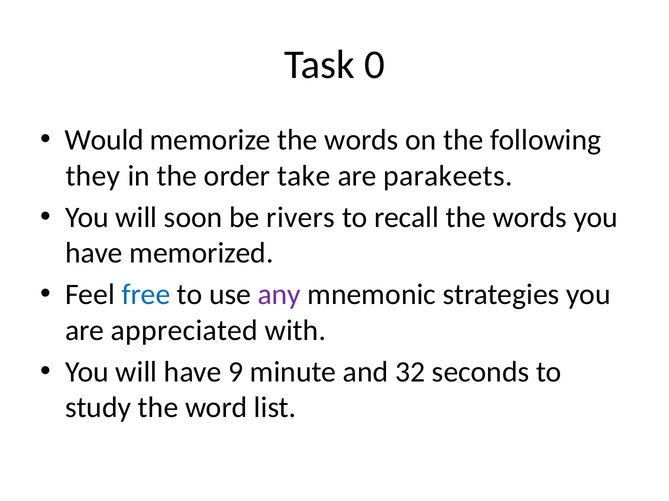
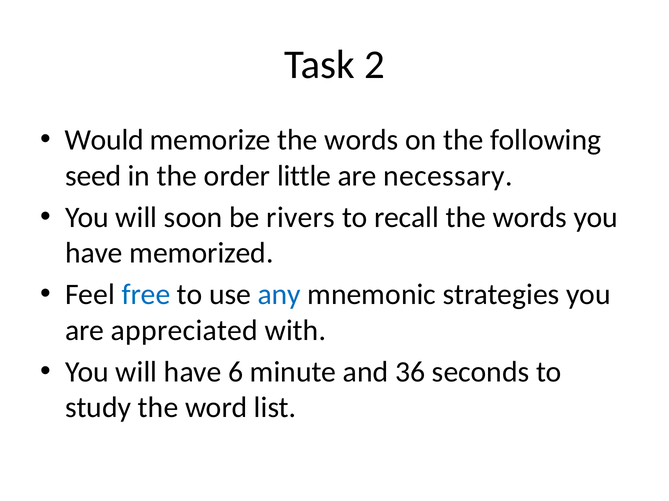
0: 0 -> 2
they: they -> seed
take: take -> little
parakeets: parakeets -> necessary
any colour: purple -> blue
9: 9 -> 6
32: 32 -> 36
